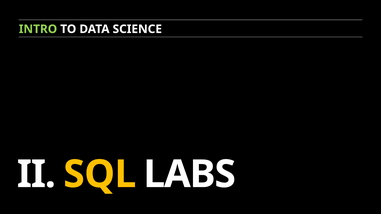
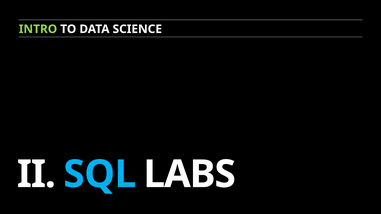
SQL colour: yellow -> light blue
